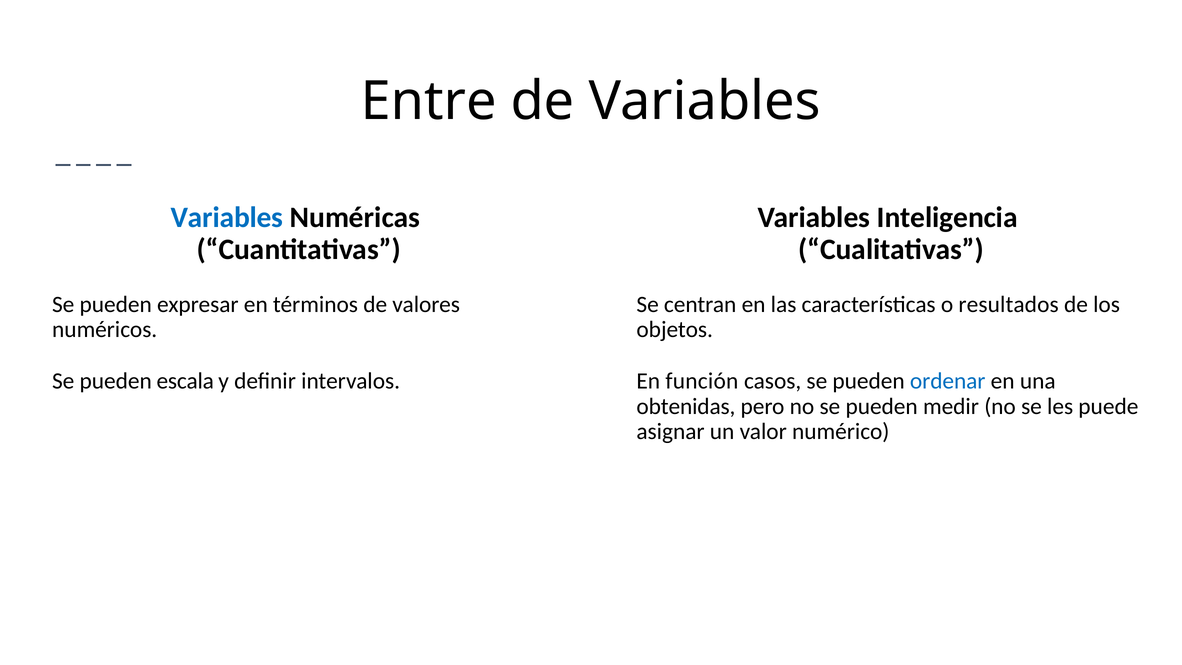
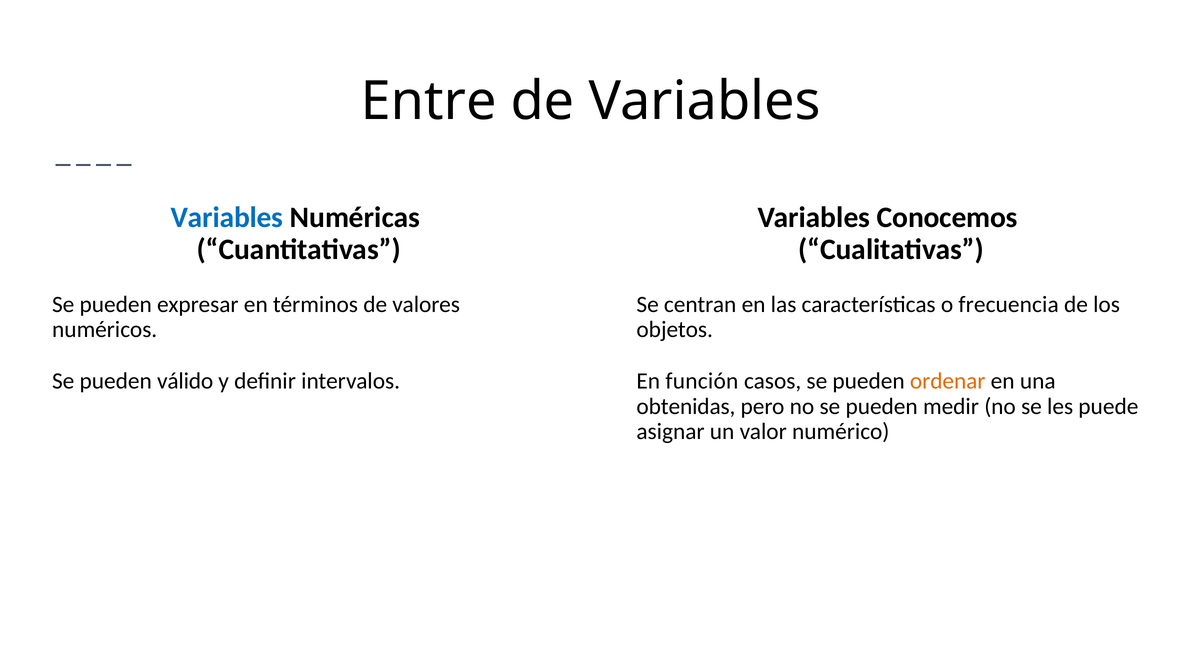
Inteligencia: Inteligencia -> Conocemos
resultados: resultados -> frecuencia
escala: escala -> válido
ordenar colour: blue -> orange
